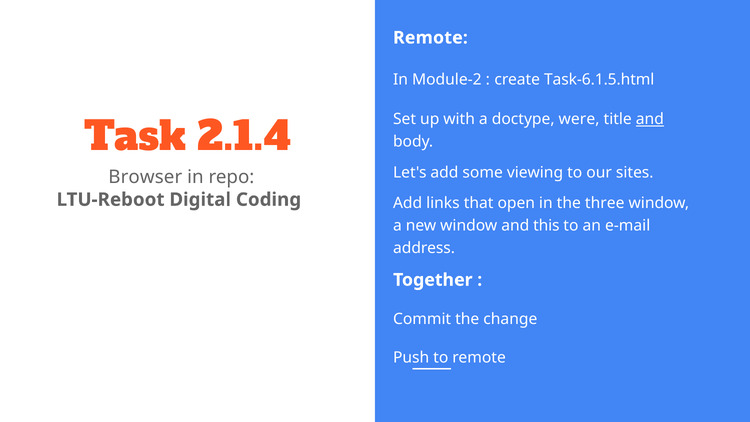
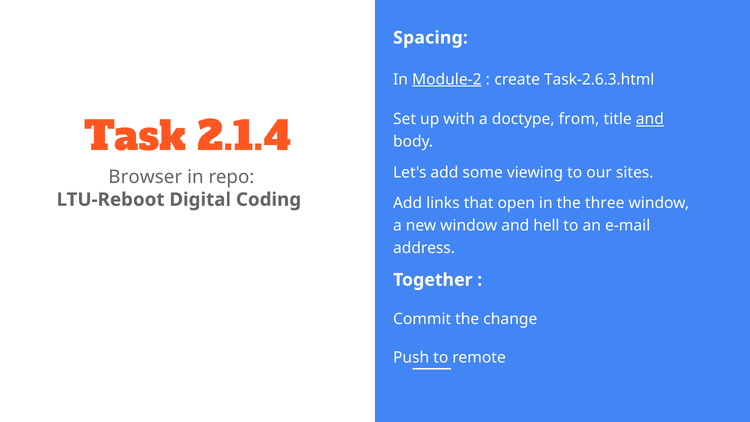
Remote at (430, 38): Remote -> Spacing
Module-2 underline: none -> present
Task-6.1.5.html: Task-6.1.5.html -> Task-2.6.3.html
were: were -> from
this: this -> hell
